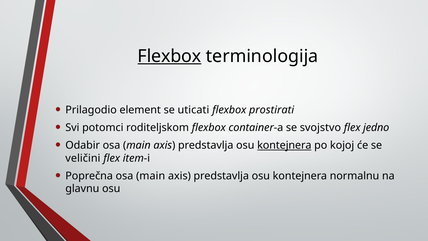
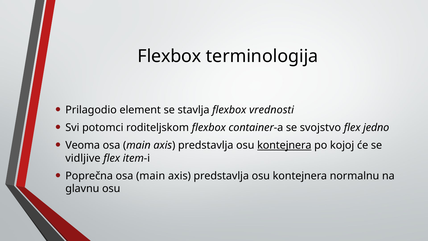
Flexbox at (169, 56) underline: present -> none
uticati: uticati -> stavlja
prostirati: prostirati -> vrednosti
Odabir: Odabir -> Veoma
veličini: veličini -> vidljive
